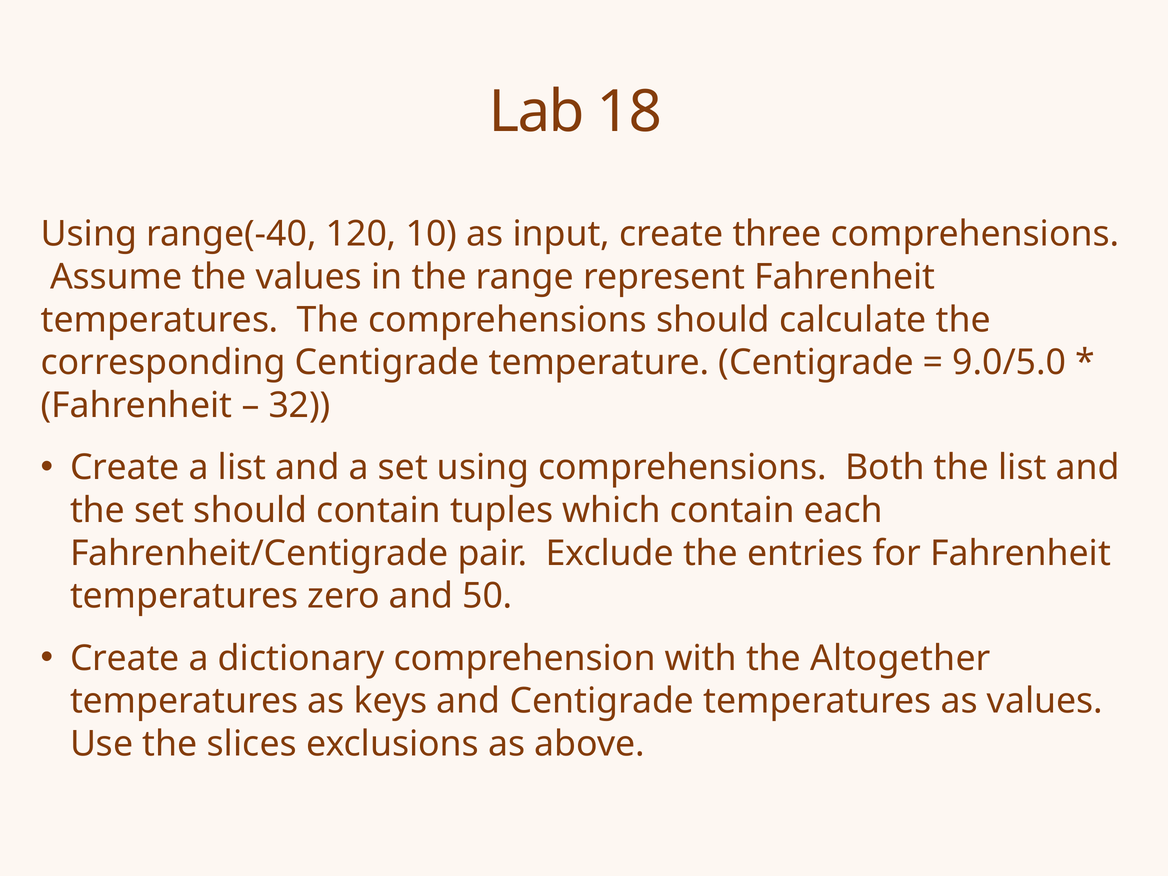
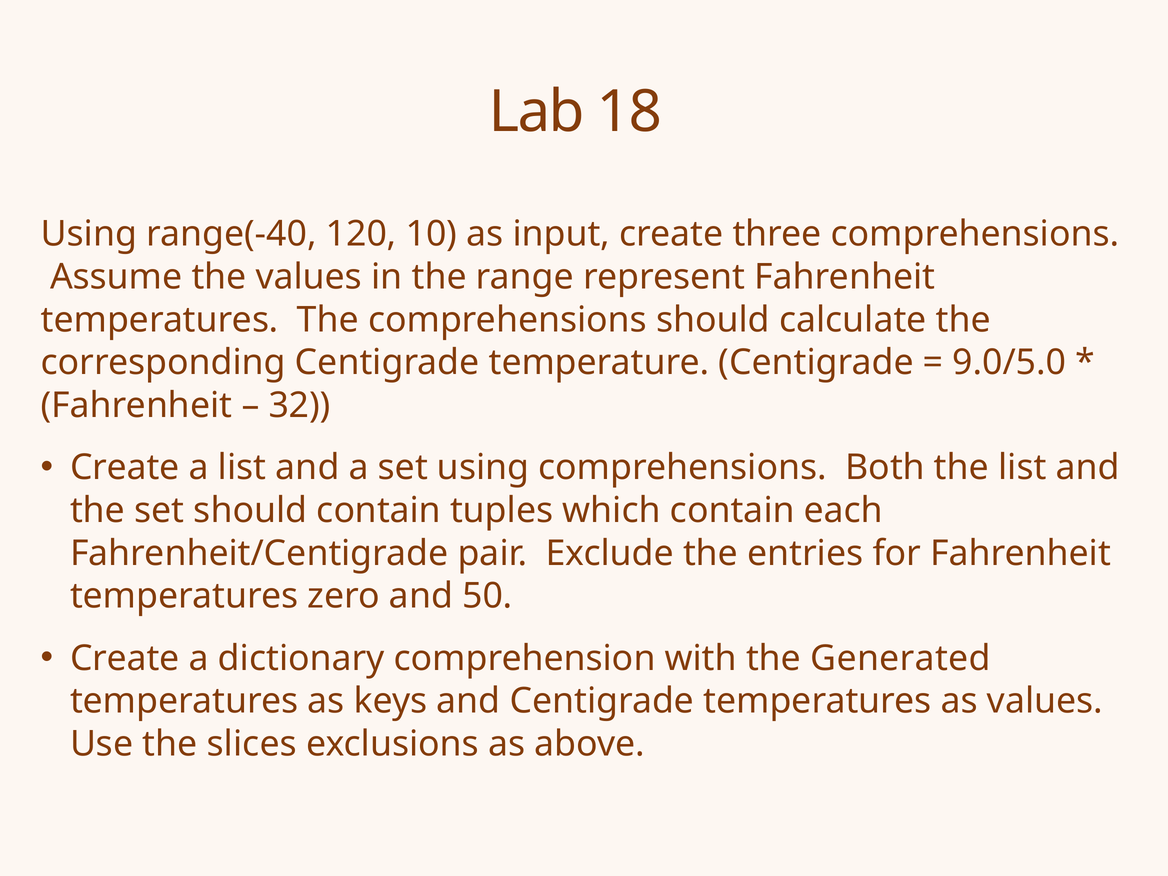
Altogether: Altogether -> Generated
